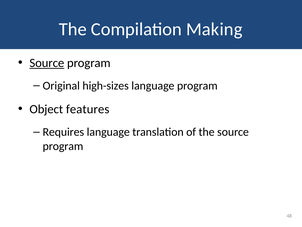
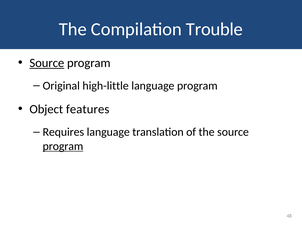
Making: Making -> Trouble
high-sizes: high-sizes -> high-little
program at (63, 146) underline: none -> present
